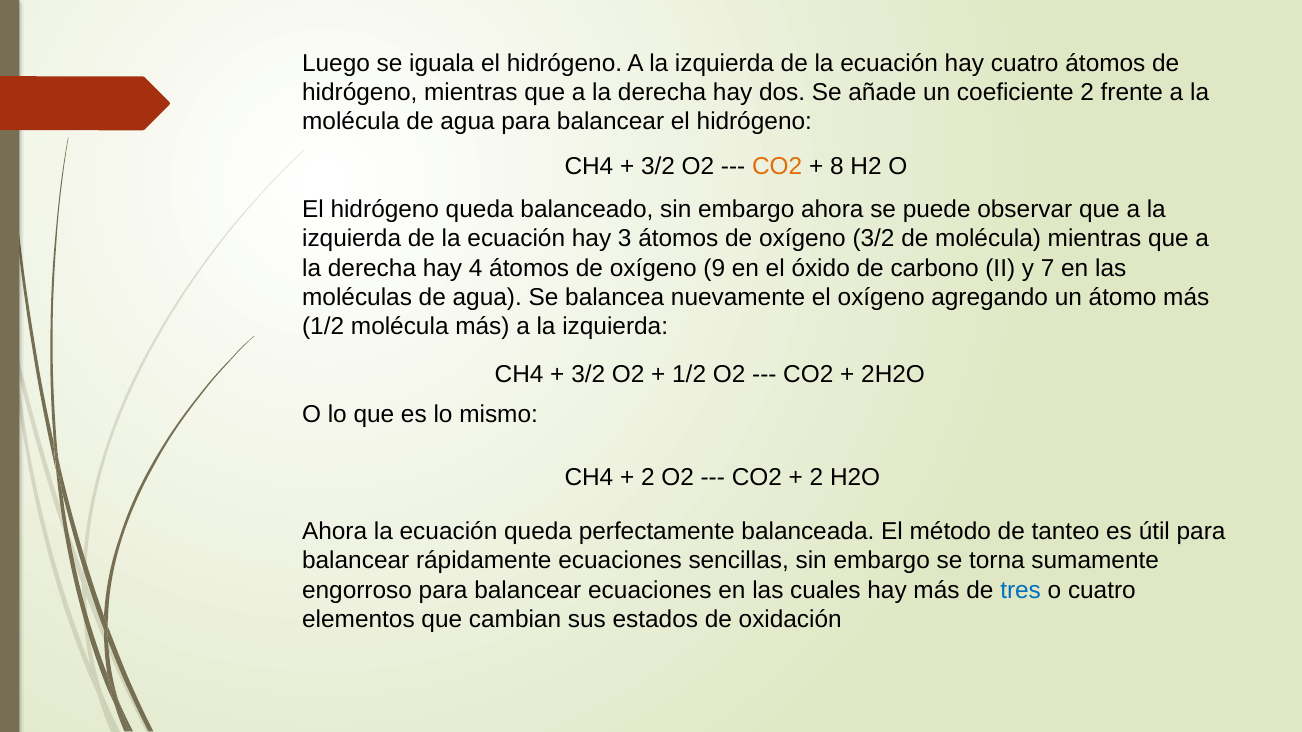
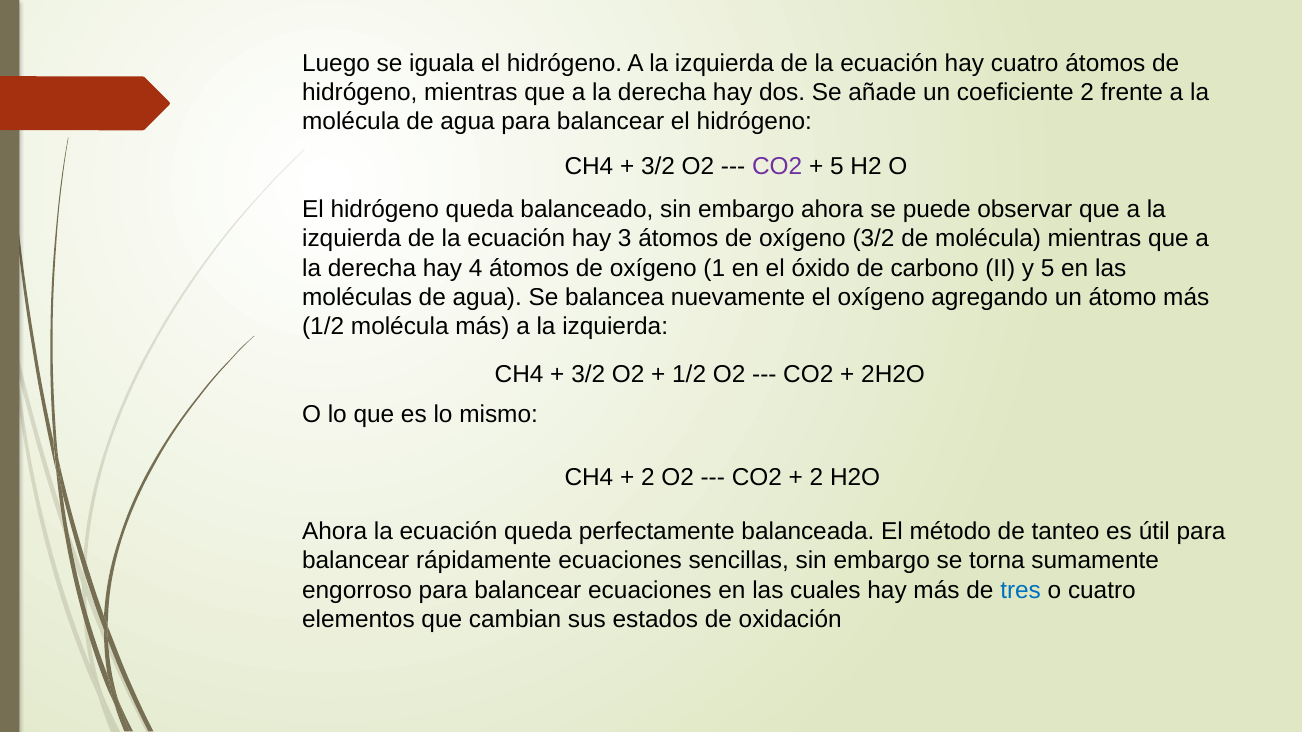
CO2 at (777, 167) colour: orange -> purple
8 at (837, 167): 8 -> 5
9: 9 -> 1
y 7: 7 -> 5
